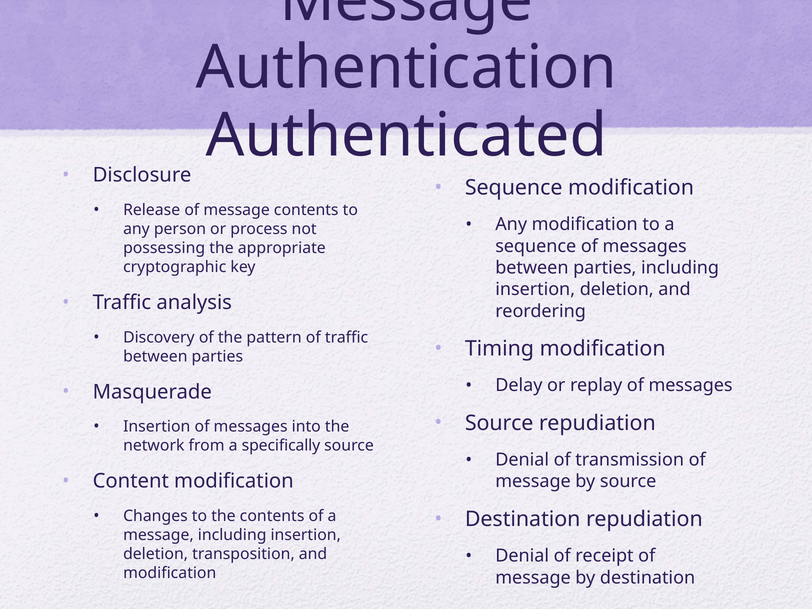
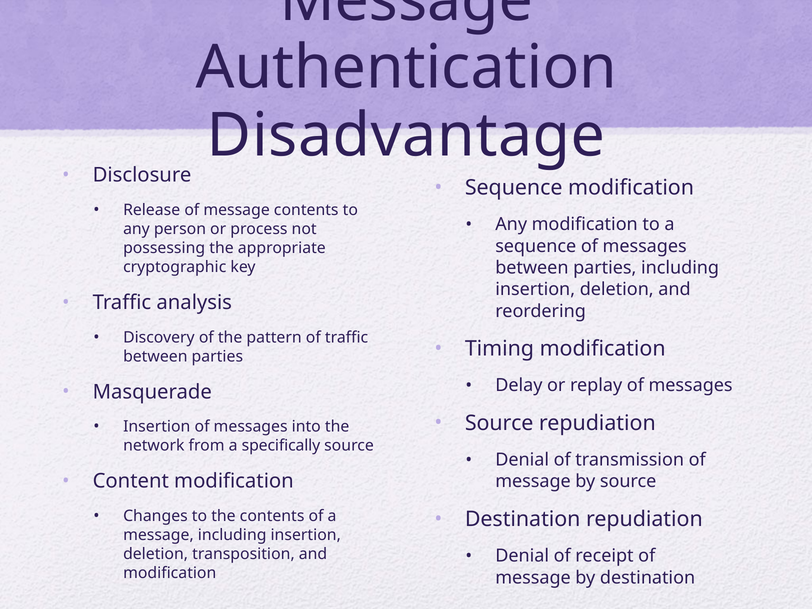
Authenticated: Authenticated -> Disadvantage
